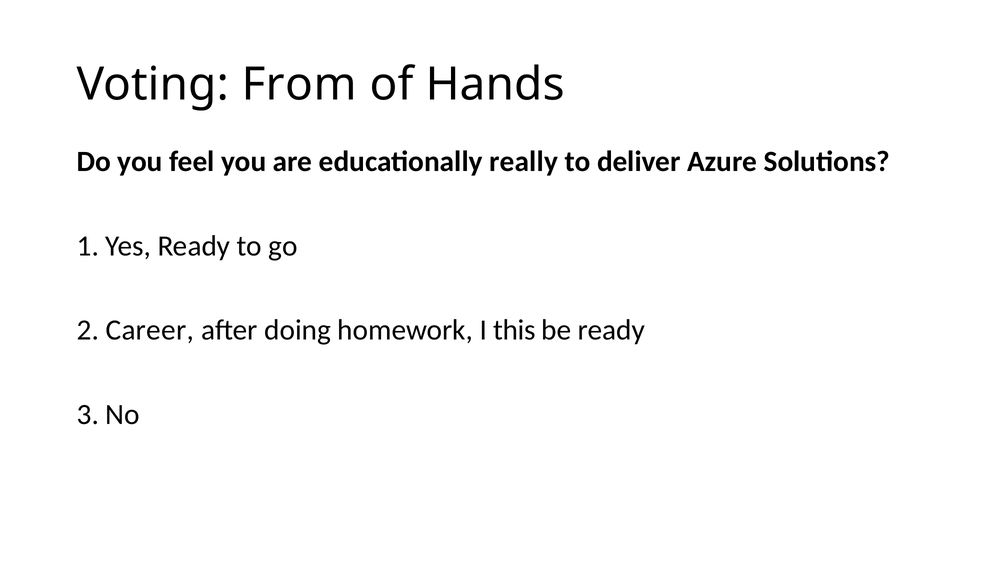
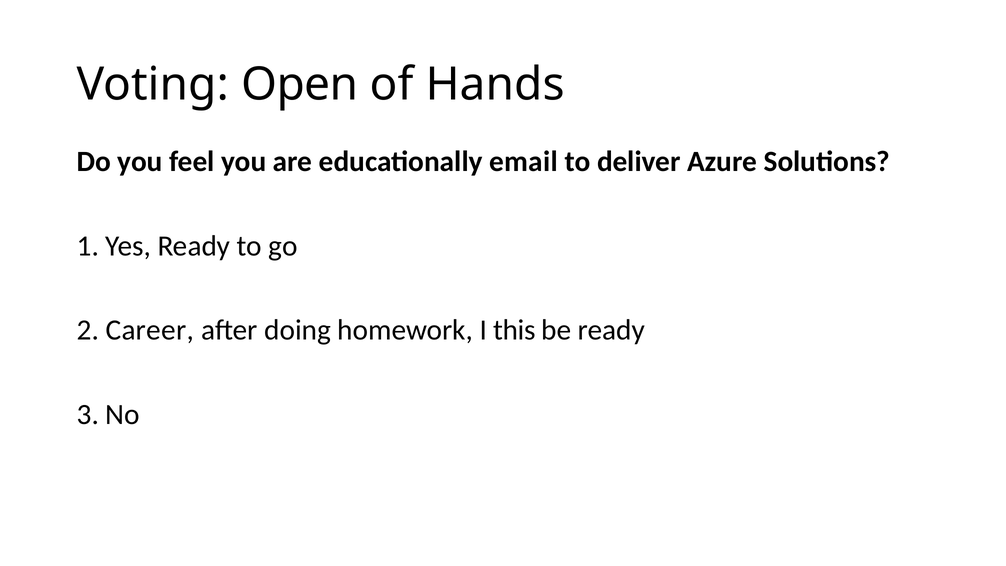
From: From -> Open
really: really -> email
